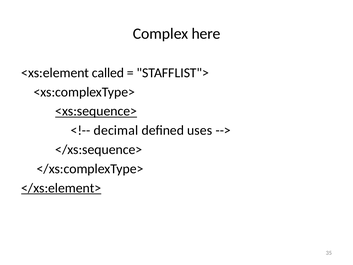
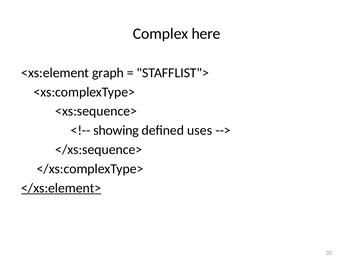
called: called -> graph
<xs:sequence> underline: present -> none
decimal: decimal -> showing
